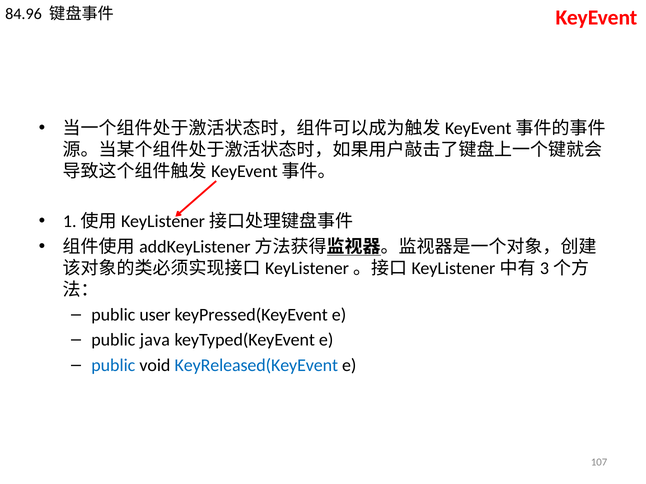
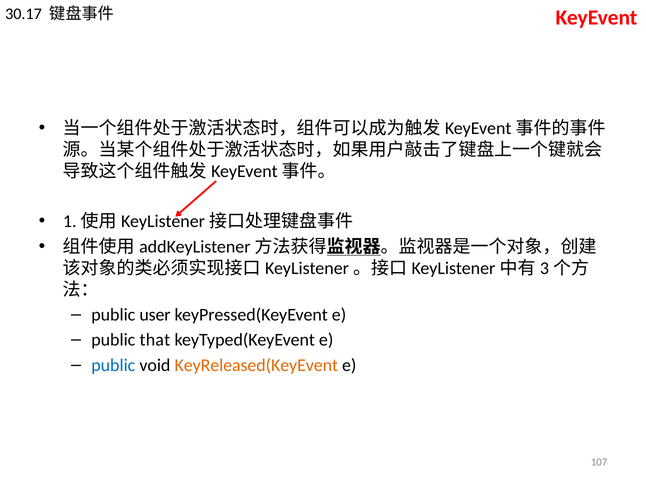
84.96: 84.96 -> 30.17
java: java -> that
KeyReleased(KeyEvent colour: blue -> orange
